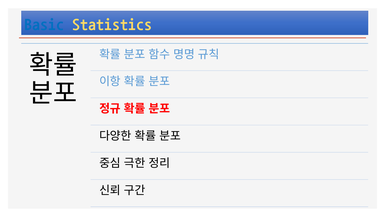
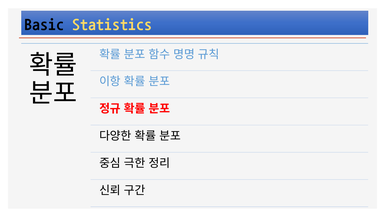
Basic colour: blue -> black
